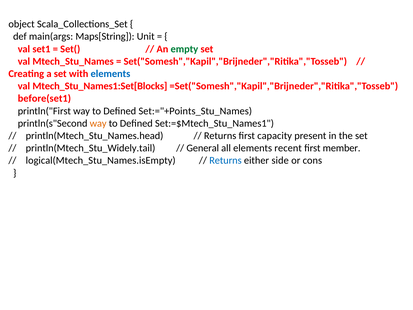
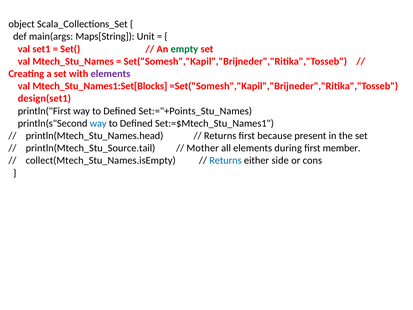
elements at (110, 74) colour: blue -> purple
before(set1: before(set1 -> design(set1
way at (98, 123) colour: orange -> blue
capacity: capacity -> because
println(Mtech_Stu_Widely.tail: println(Mtech_Stu_Widely.tail -> println(Mtech_Stu_Source.tail
General: General -> Mother
recent: recent -> during
logical(Mtech_Stu_Names.isEmpty: logical(Mtech_Stu_Names.isEmpty -> collect(Mtech_Stu_Names.isEmpty
